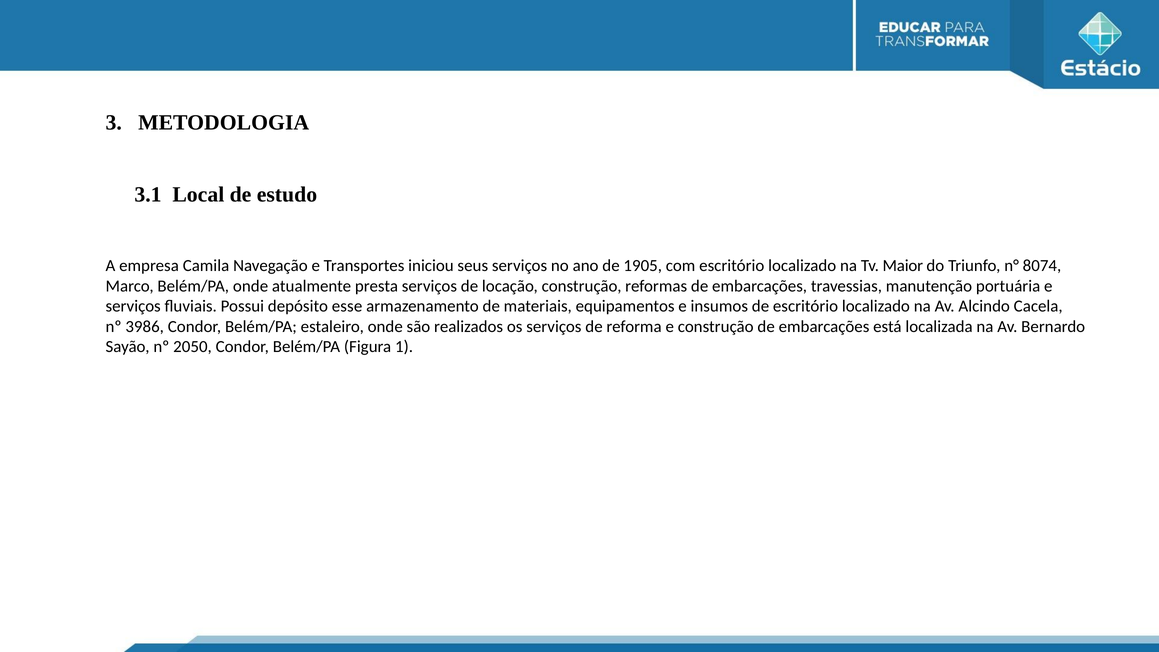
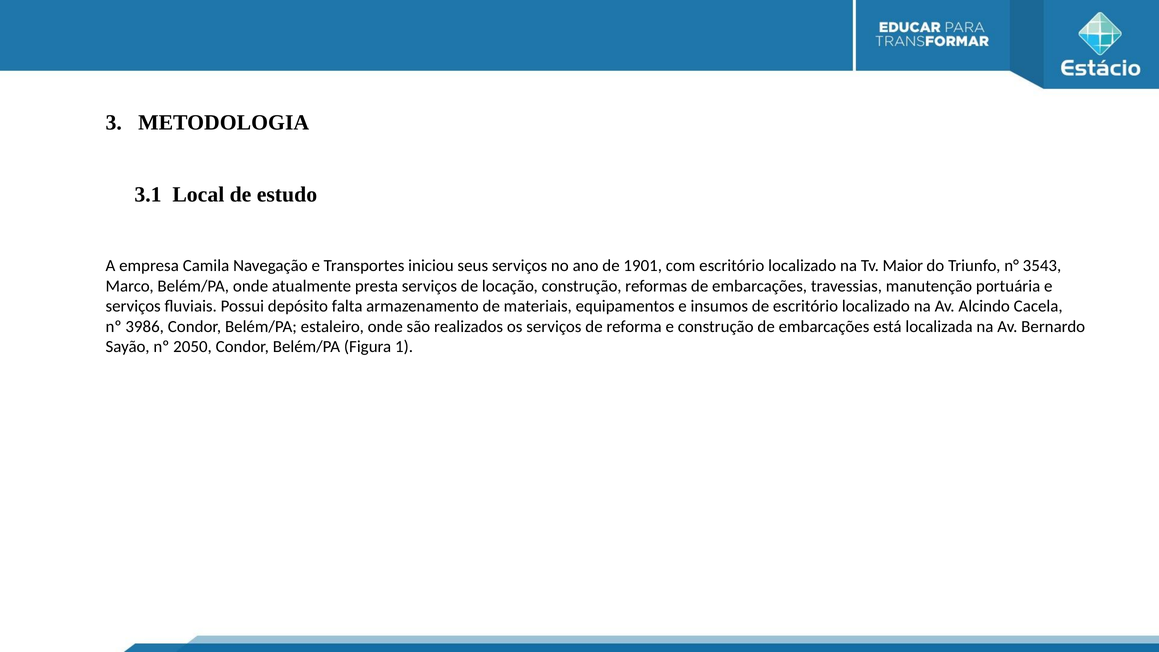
1905: 1905 -> 1901
8074: 8074 -> 3543
esse: esse -> falta
